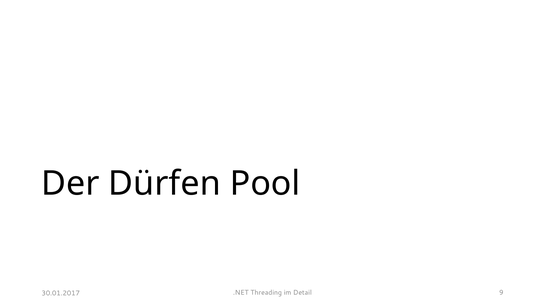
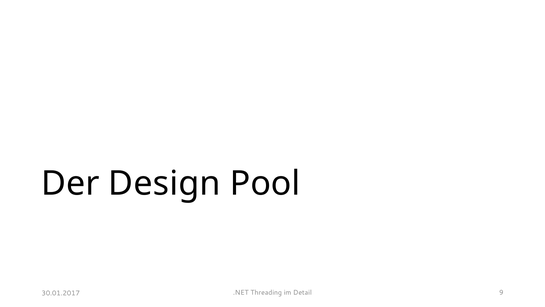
Dürfen: Dürfen -> Design
